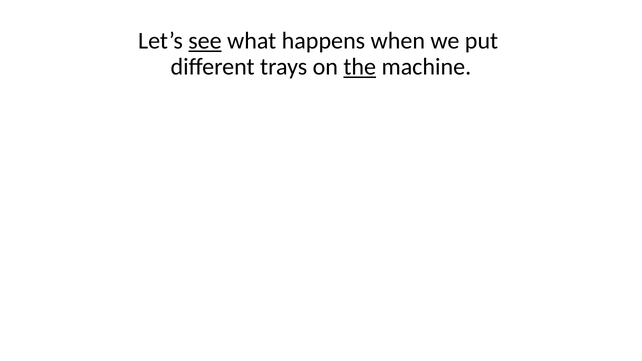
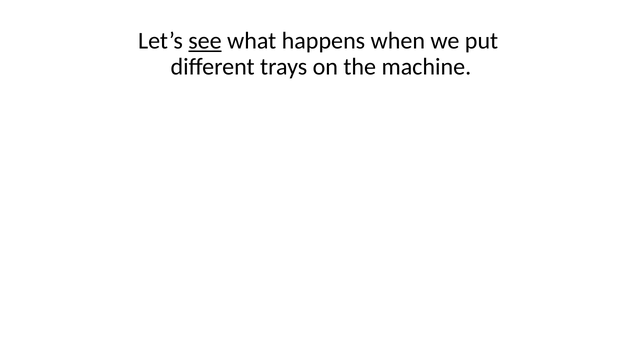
the underline: present -> none
